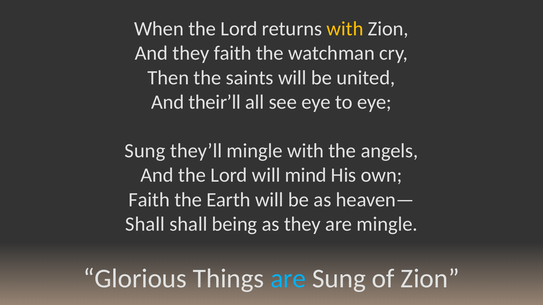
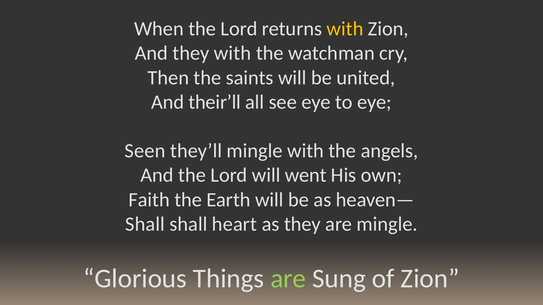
they faith: faith -> with
Sung at (145, 151): Sung -> Seen
mind: mind -> went
being: being -> heart
are at (288, 279) colour: light blue -> light green
